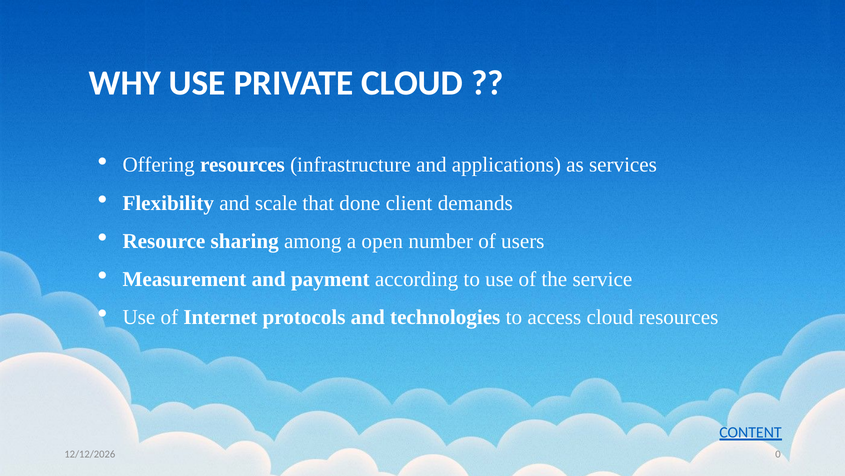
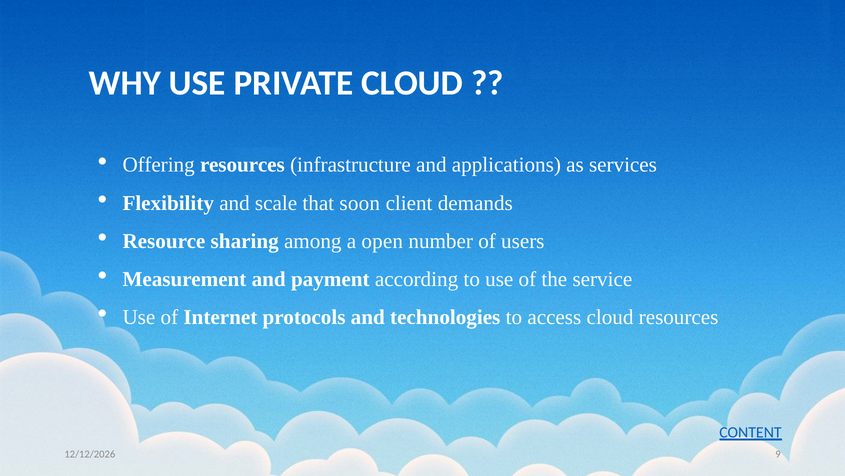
done: done -> soon
0: 0 -> 9
